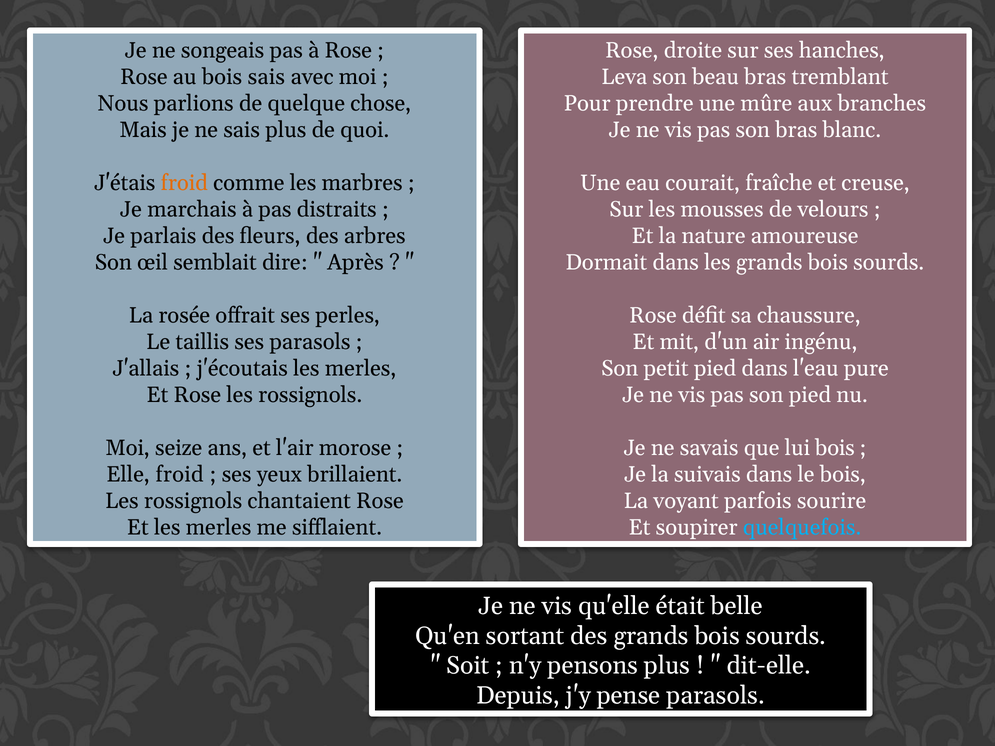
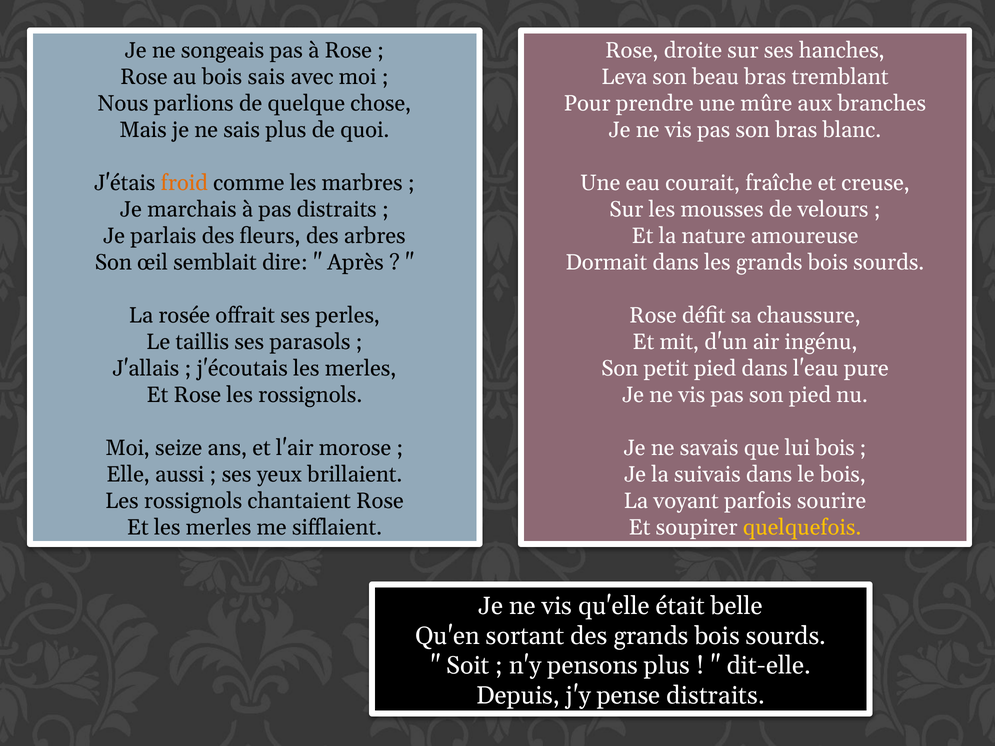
Elle froid: froid -> aussi
quelquefois colour: light blue -> yellow
pense parasols: parasols -> distraits
